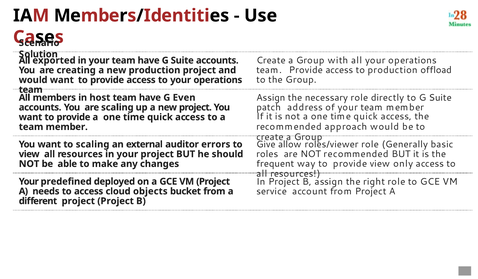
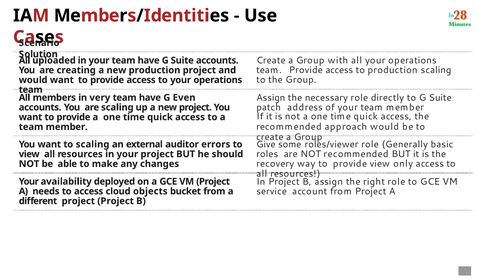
exported: exported -> uploaded
production offload: offload -> scaling
host: host -> very
allow: allow -> some
frequent: frequent -> recovery
predefined: predefined -> availability
